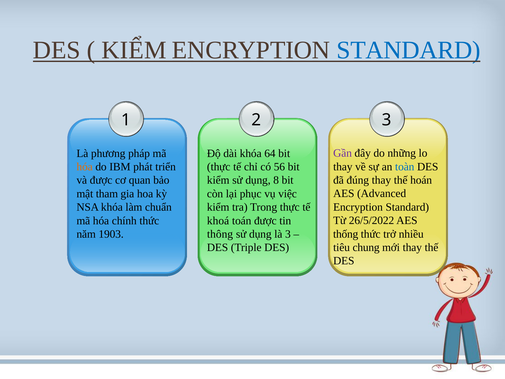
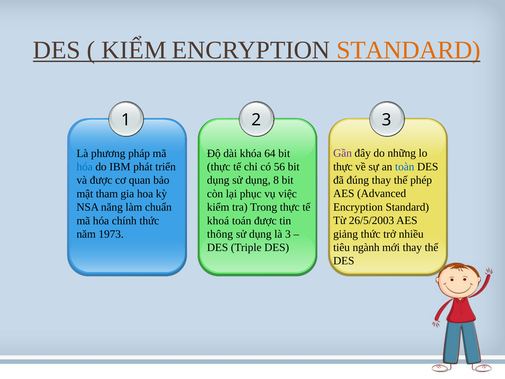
STANDARD at (409, 50) colour: blue -> orange
thay at (343, 167): thay -> thực
hóa at (85, 167) colour: orange -> blue
hoán: hoán -> phép
kiểm at (218, 180): kiểm -> dụng
NSA khóa: khóa -> năng
26/5/2022: 26/5/2022 -> 26/5/2003
thống: thống -> giảng
1903: 1903 -> 1973
chung: chung -> ngành
